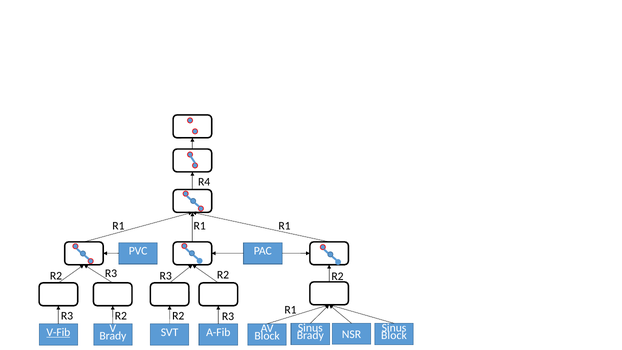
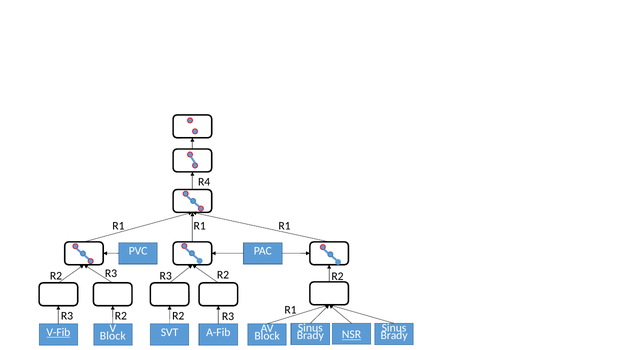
NSR underline: none -> present
Block at (394, 335): Block -> Brady
Brady at (113, 336): Brady -> Block
